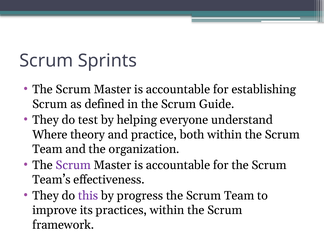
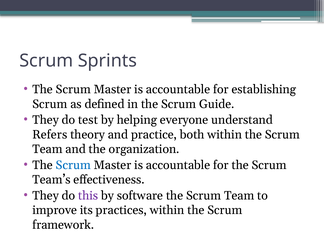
Where: Where -> Refers
Scrum at (73, 165) colour: purple -> blue
progress: progress -> software
